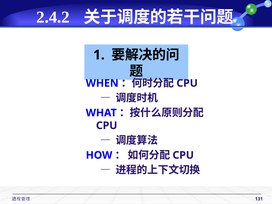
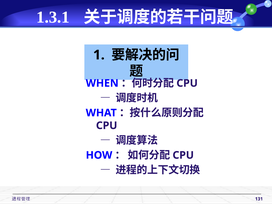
2.4.2: 2.4.2 -> 1.3.1
